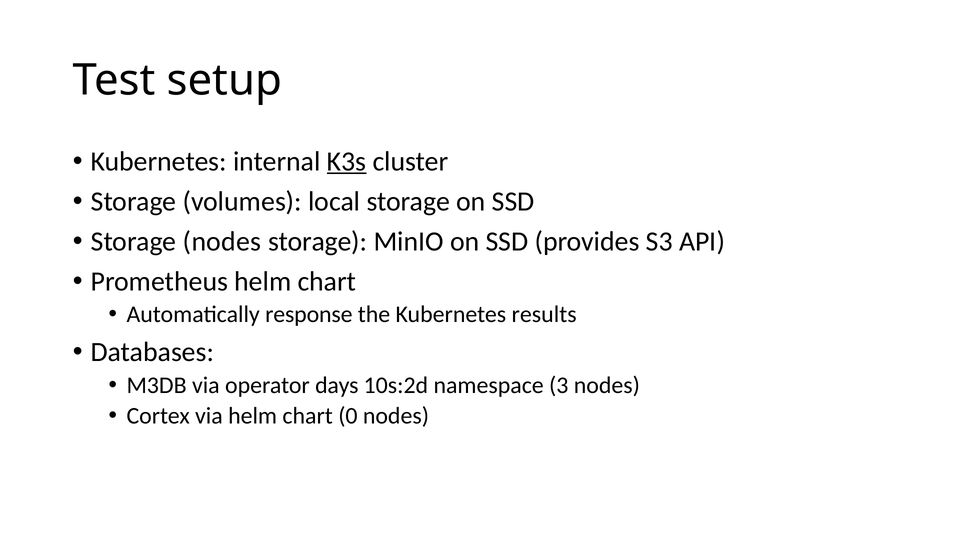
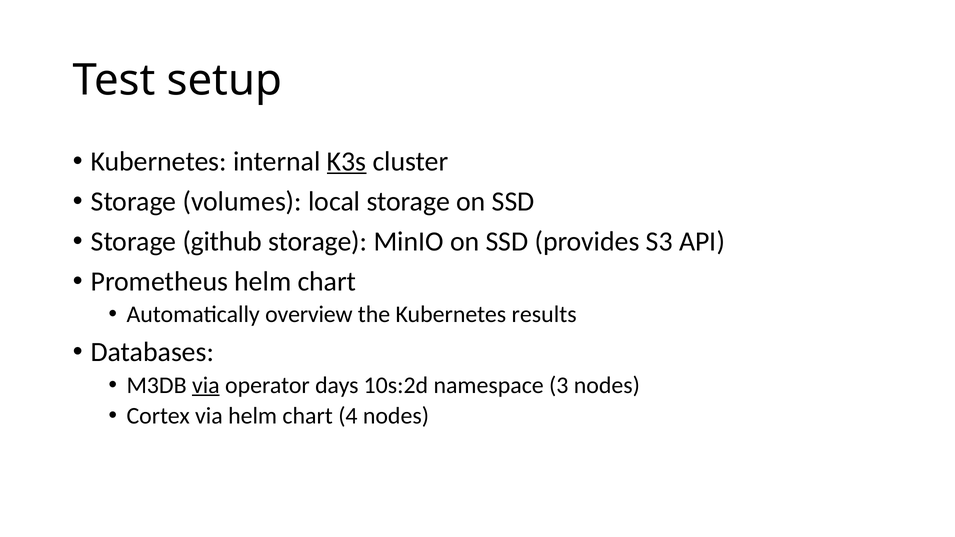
Storage nodes: nodes -> github
response: response -> overview
via at (206, 385) underline: none -> present
0: 0 -> 4
